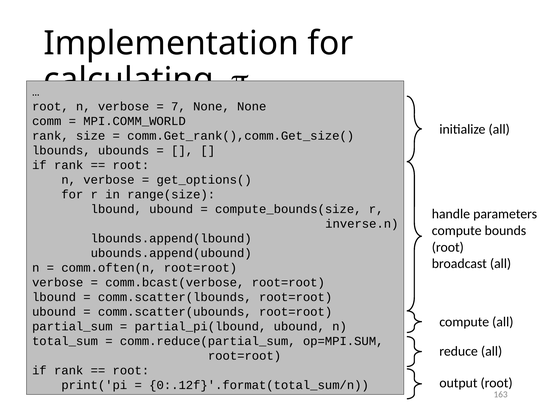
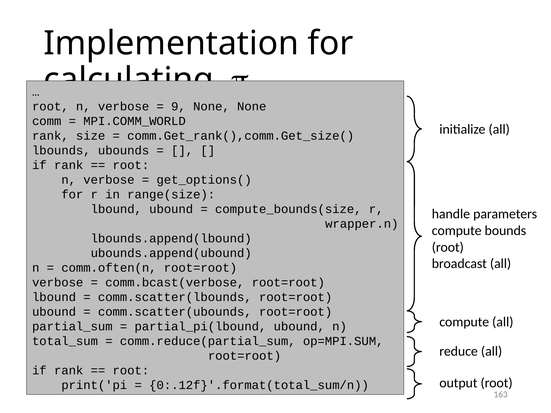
7: 7 -> 9
inverse.n: inverse.n -> wrapper.n
